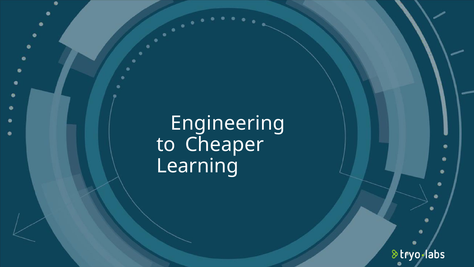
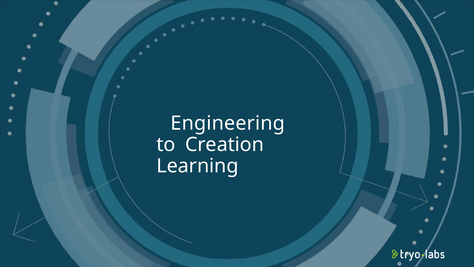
Cheaper: Cheaper -> Creation
